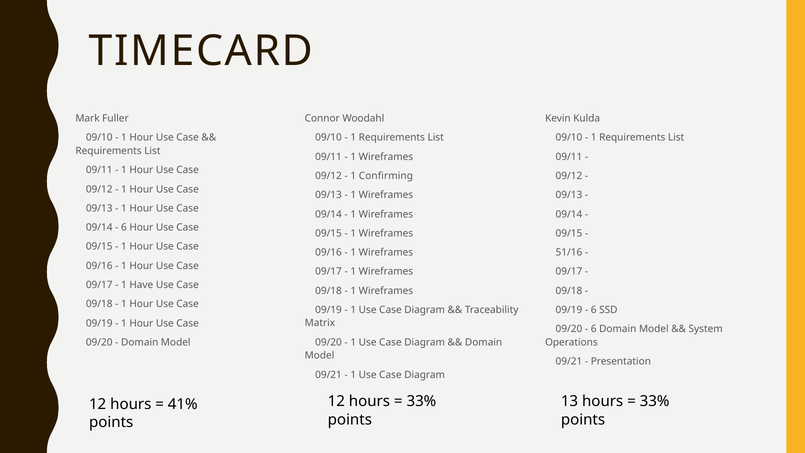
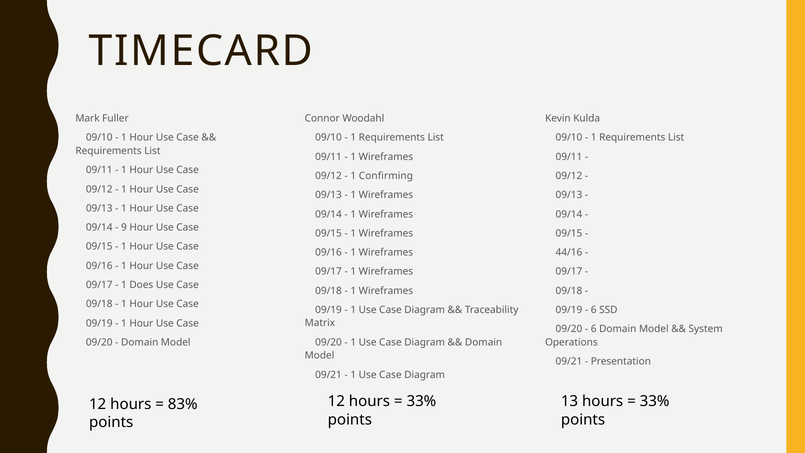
6 at (124, 227): 6 -> 9
51/16: 51/16 -> 44/16
Have: Have -> Does
41%: 41% -> 83%
